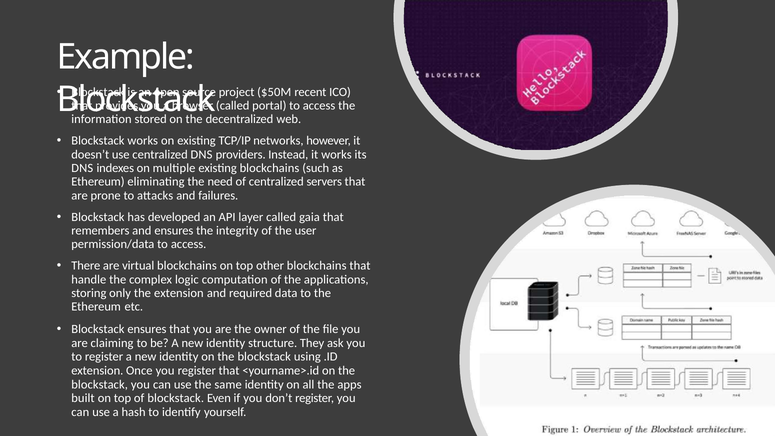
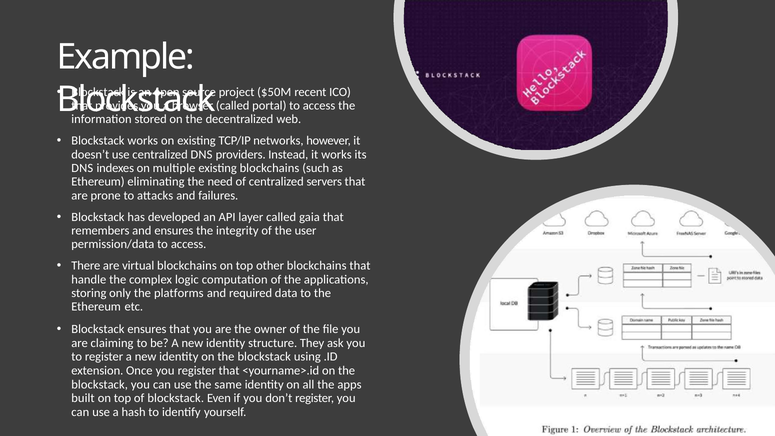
the extension: extension -> platforms
